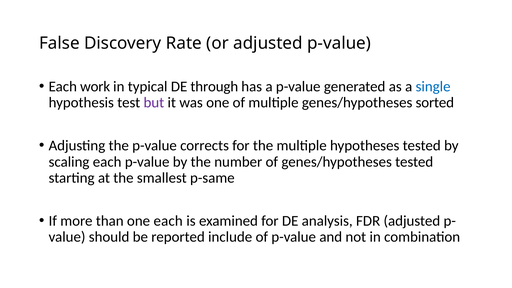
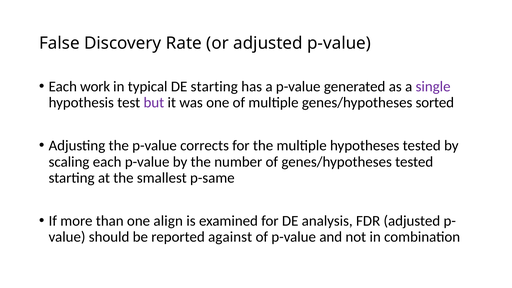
DE through: through -> starting
single colour: blue -> purple
one each: each -> align
include: include -> against
